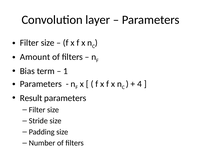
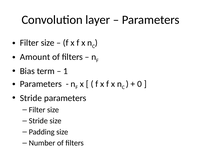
4: 4 -> 0
Result at (31, 98): Result -> Stride
